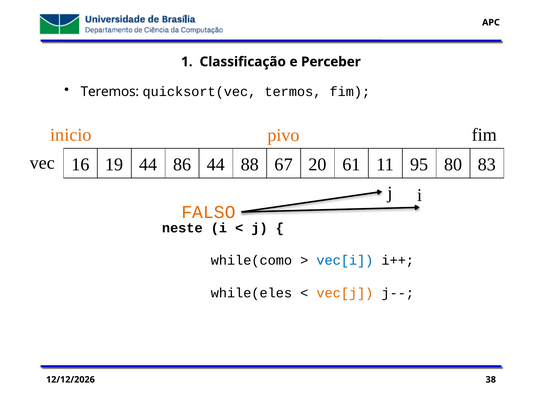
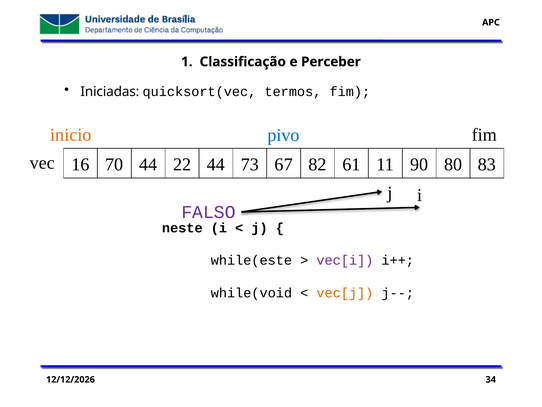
Teremos: Teremos -> Iniciadas
pivo colour: orange -> blue
19: 19 -> 70
86: 86 -> 22
88: 88 -> 73
20: 20 -> 82
95: 95 -> 90
FALSO colour: orange -> purple
while(como: while(como -> while(este
vec[i colour: blue -> purple
while(eles: while(eles -> while(void
38: 38 -> 34
